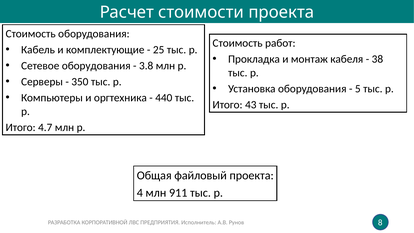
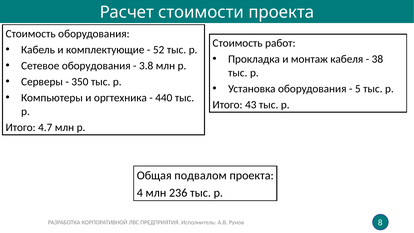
25: 25 -> 52
файловый: файловый -> подвалом
911: 911 -> 236
